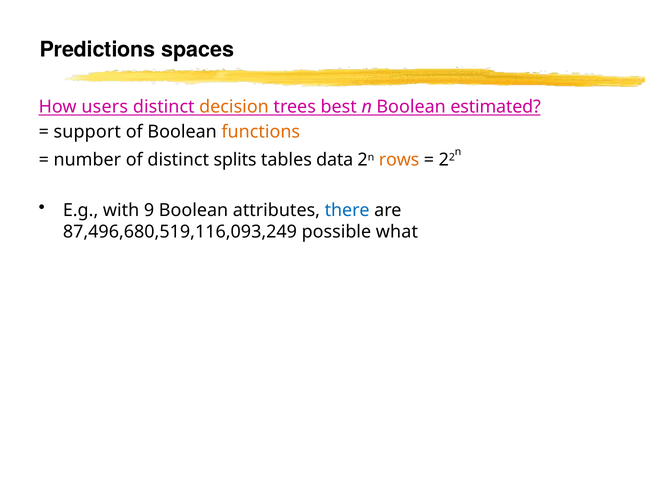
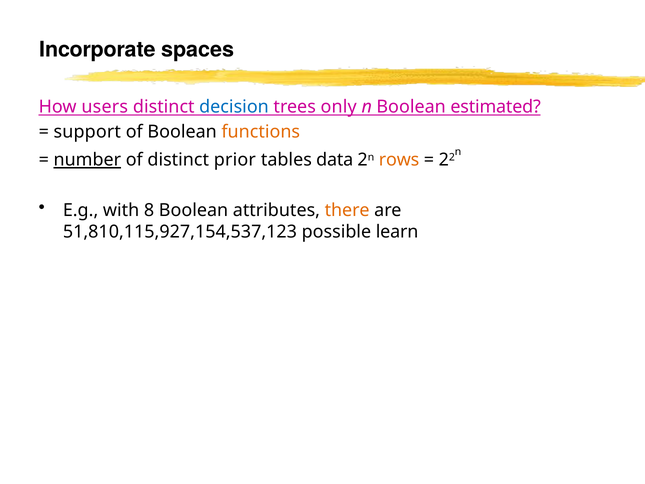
Predictions: Predictions -> Incorporate
decision colour: orange -> blue
best: best -> only
number underline: none -> present
splits: splits -> prior
9: 9 -> 8
there colour: blue -> orange
87,496,680,519,116,093,249: 87,496,680,519,116,093,249 -> 51,810,115,927,154,537,123
what: what -> learn
